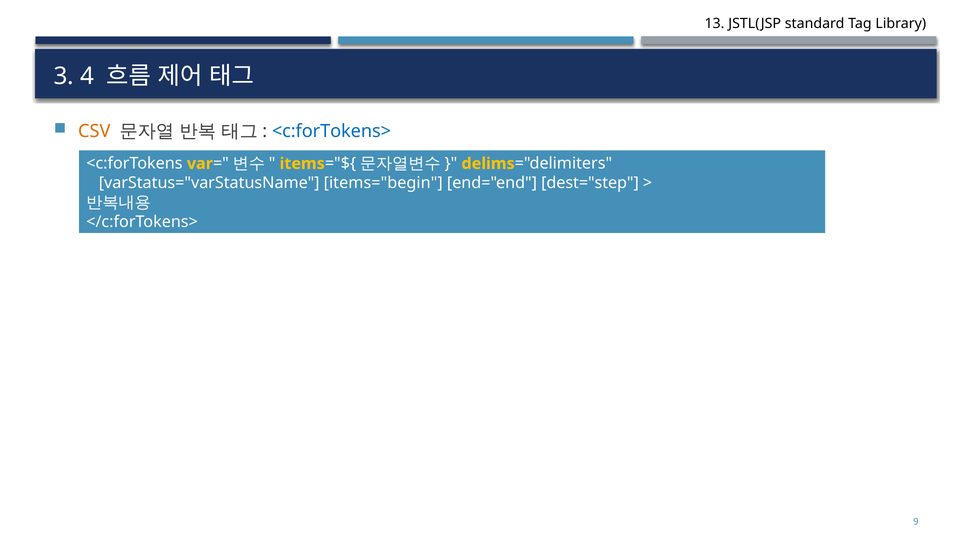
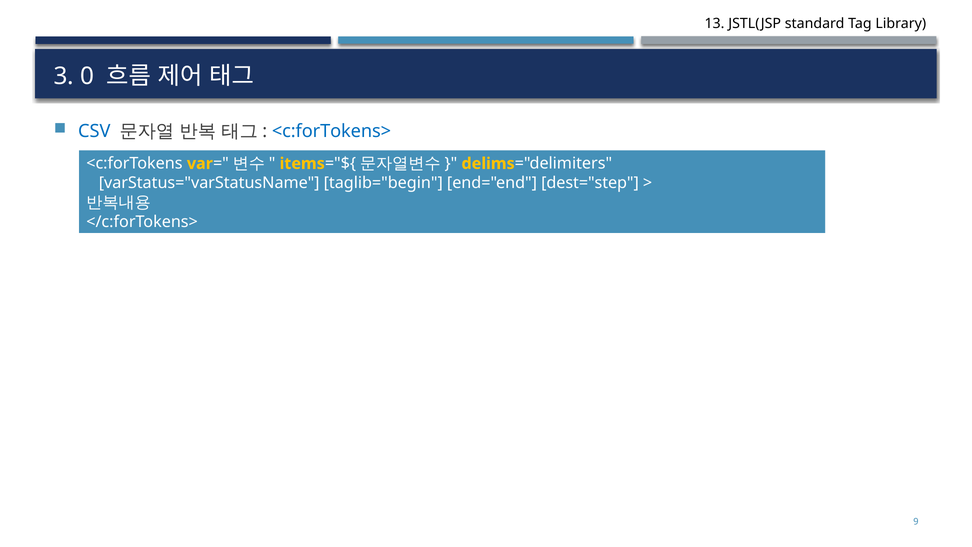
4: 4 -> 0
CSV colour: orange -> blue
items="begin: items="begin -> taglib="begin
